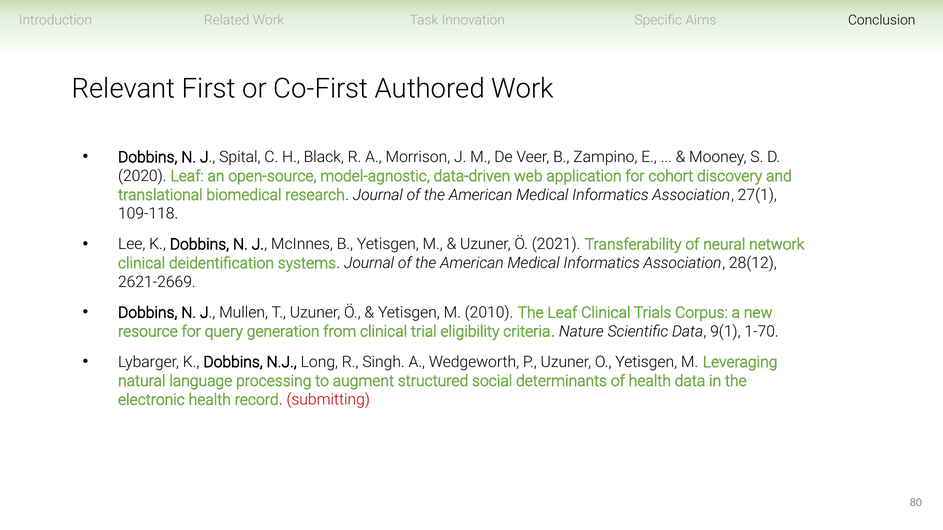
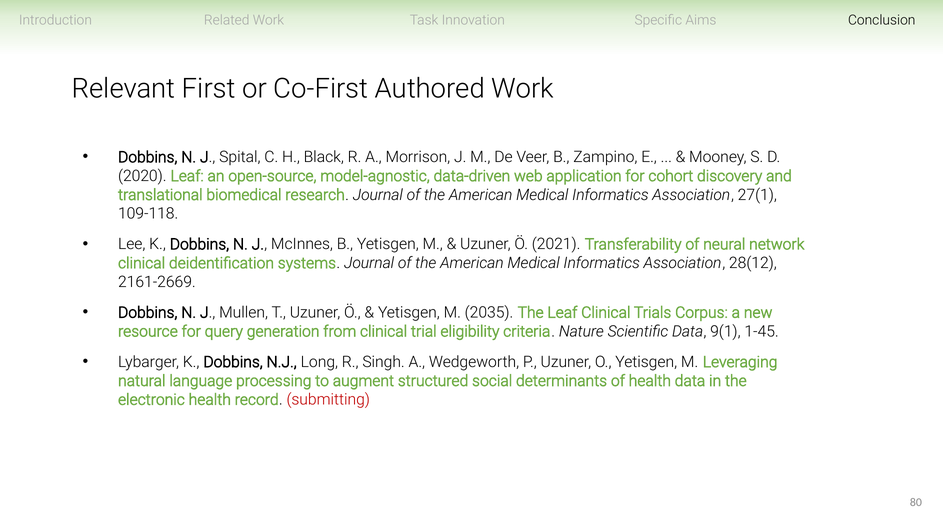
2621-2669: 2621-2669 -> 2161-2669
2010: 2010 -> 2035
1-70: 1-70 -> 1-45
